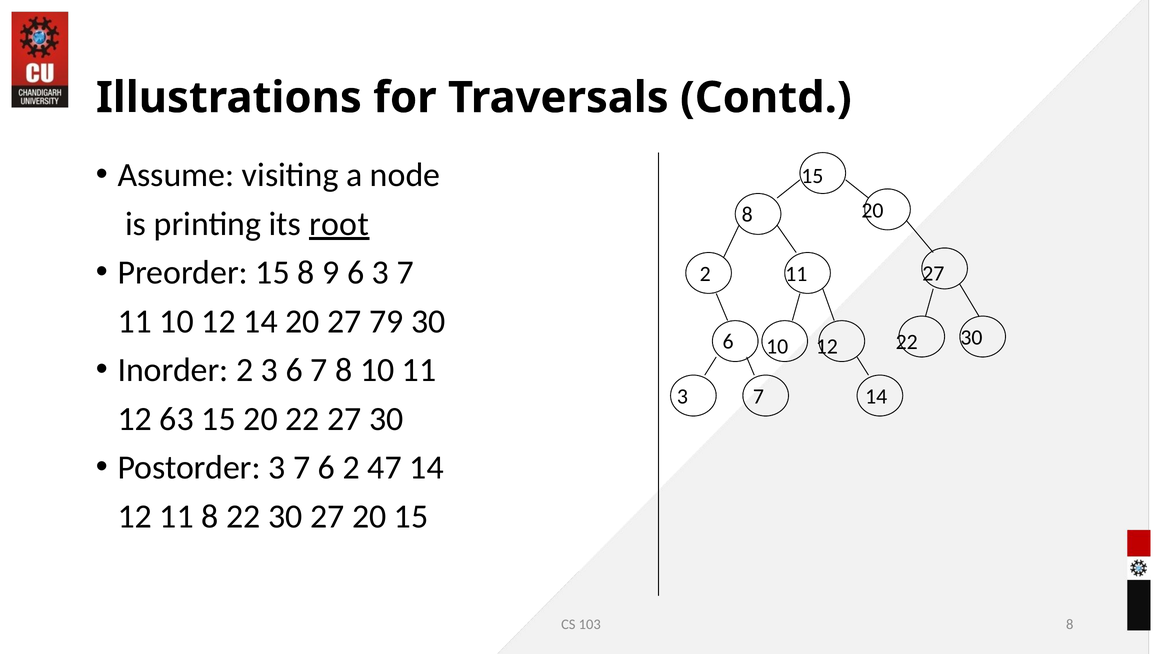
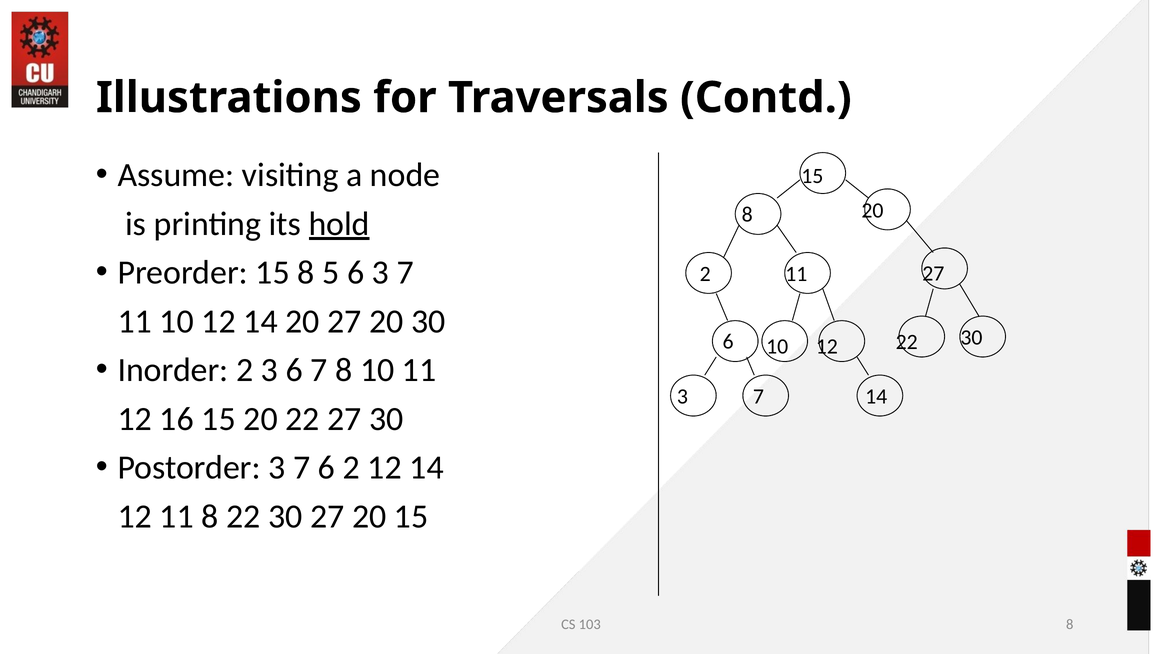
root: root -> hold
9: 9 -> 5
20 27 79: 79 -> 20
63: 63 -> 16
2 47: 47 -> 12
